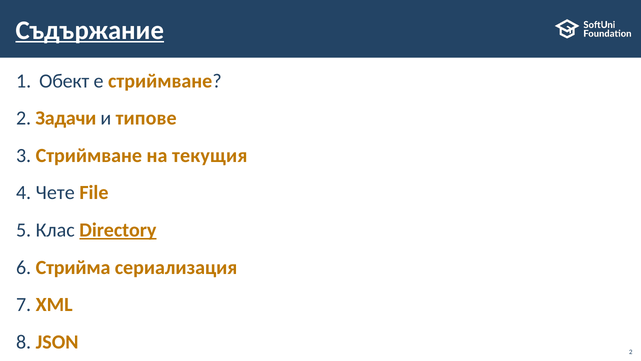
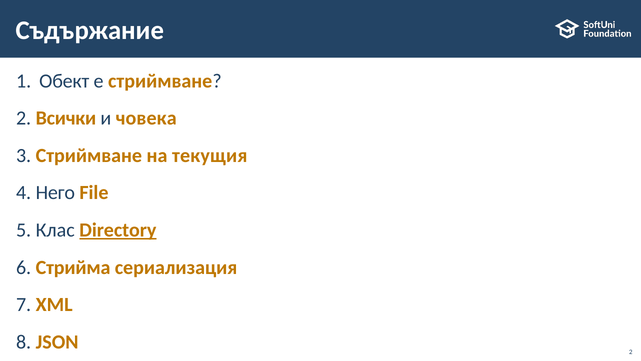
Съдържание underline: present -> none
Задачи: Задачи -> Всички
типове: типове -> човека
Чете: Чете -> Него
